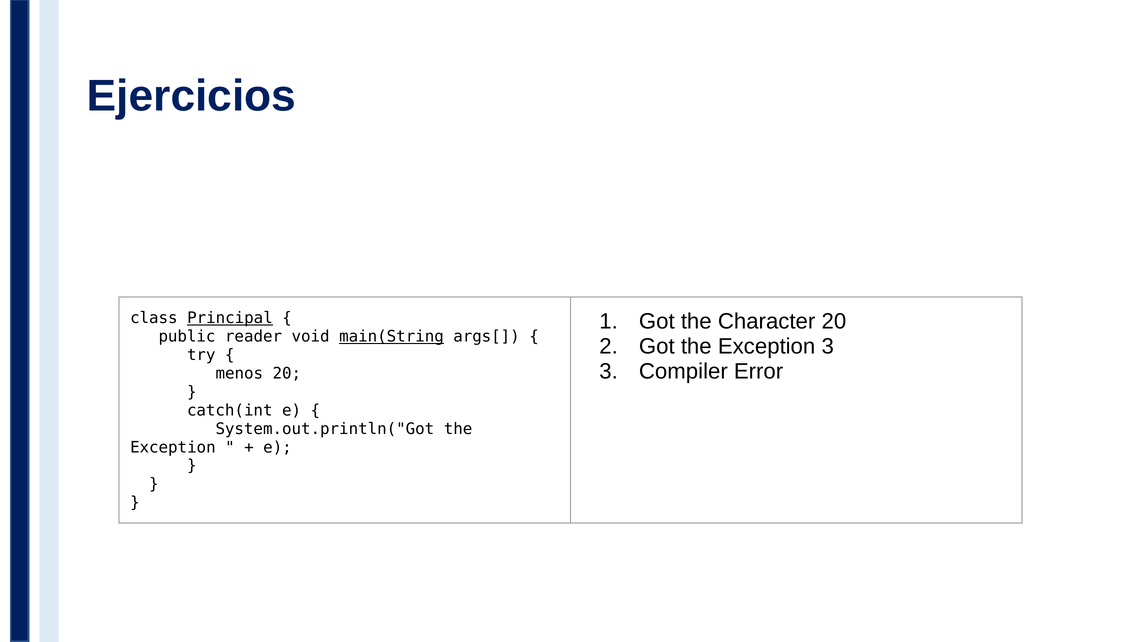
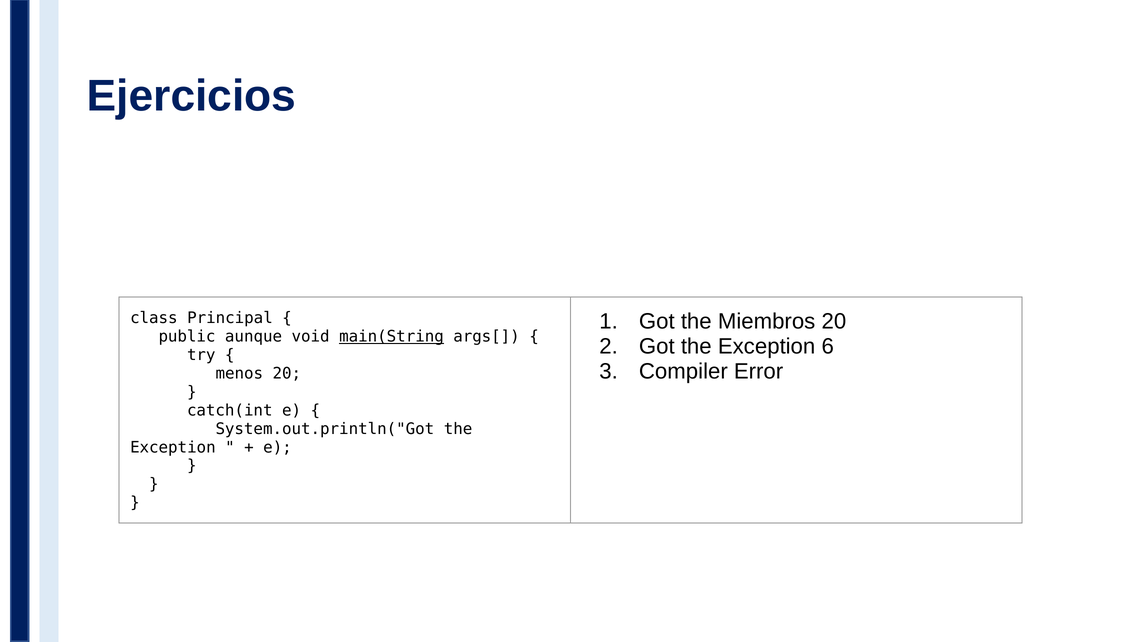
Principal underline: present -> none
Character: Character -> Miembros
reader: reader -> aunque
Exception 3: 3 -> 6
